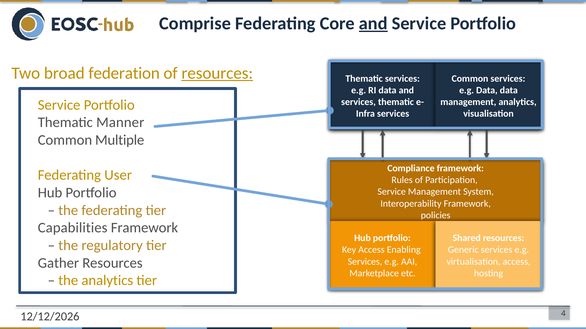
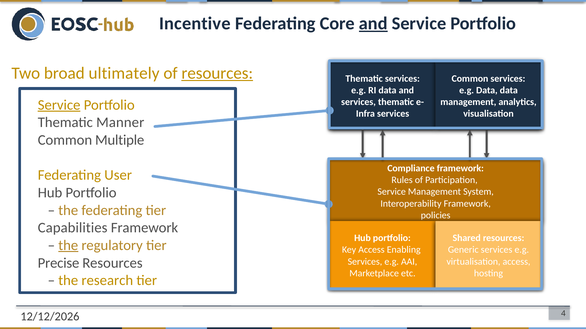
Comprise: Comprise -> Incentive
federation: federation -> ultimately
Service at (59, 105) underline: none -> present
the at (68, 246) underline: none -> present
Gather: Gather -> Precise
the analytics: analytics -> research
